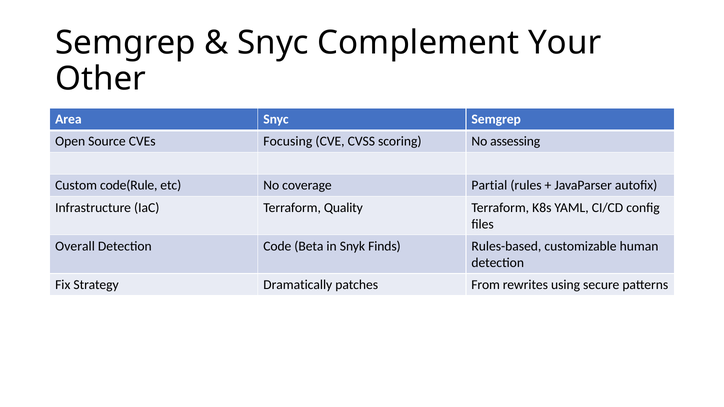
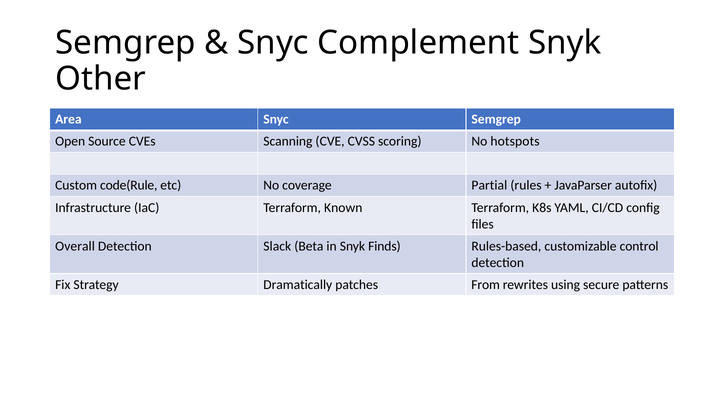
Complement Your: Your -> Snyk
Focusing: Focusing -> Scanning
assessing: assessing -> hotspots
Quality: Quality -> Known
Code: Code -> Slack
human: human -> control
